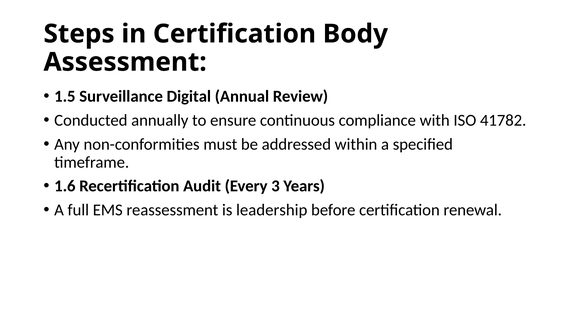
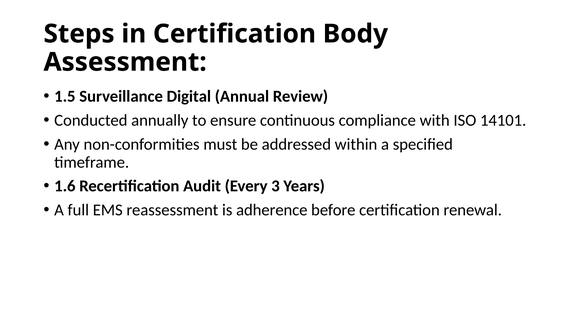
41782: 41782 -> 14101
leadership: leadership -> adherence
